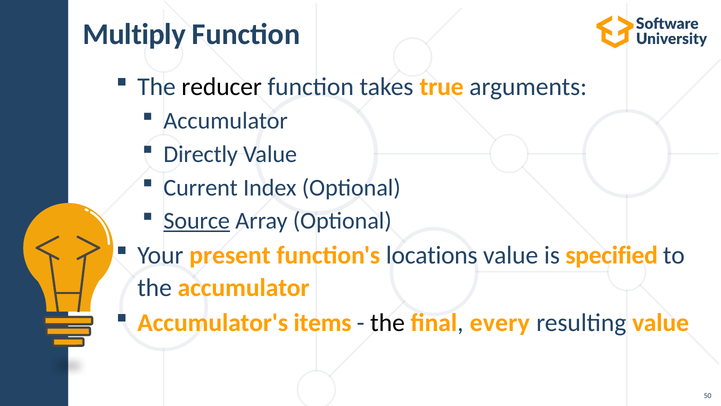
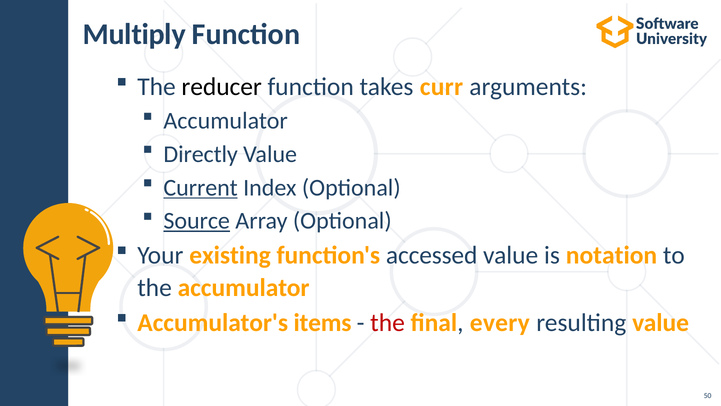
true: true -> curr
Current underline: none -> present
present: present -> existing
locations: locations -> accessed
specified: specified -> notation
the at (388, 322) colour: black -> red
